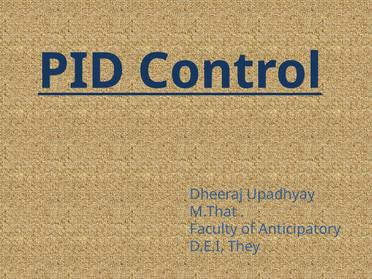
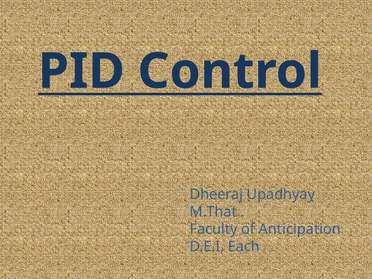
Anticipatory: Anticipatory -> Anticipation
They: They -> Each
